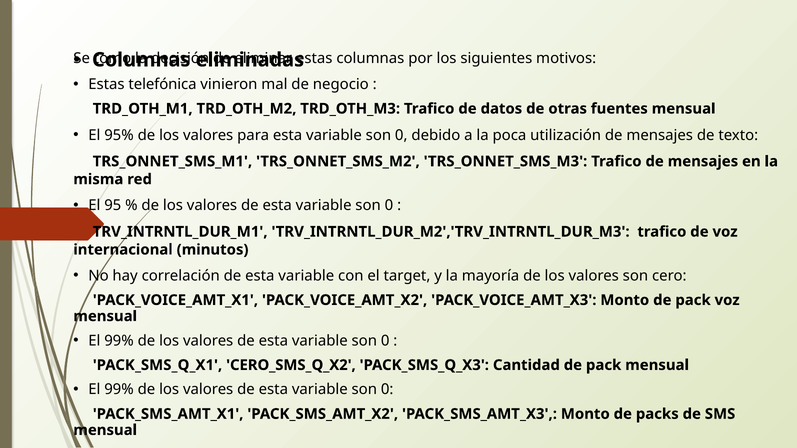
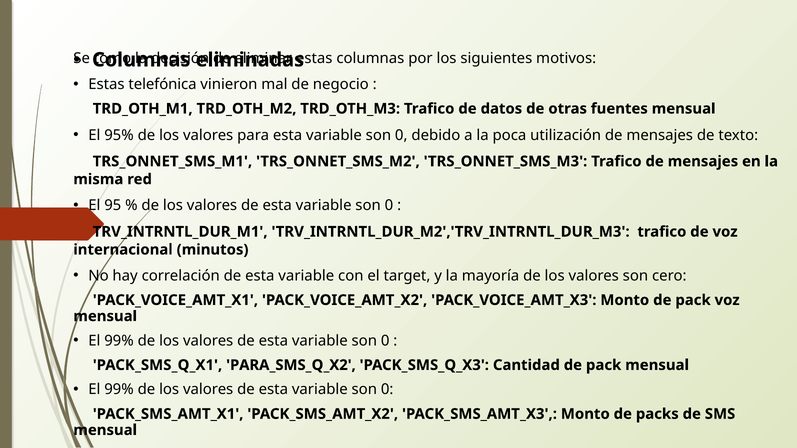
CERO_SMS_Q_X2: CERO_SMS_Q_X2 -> PARA_SMS_Q_X2
